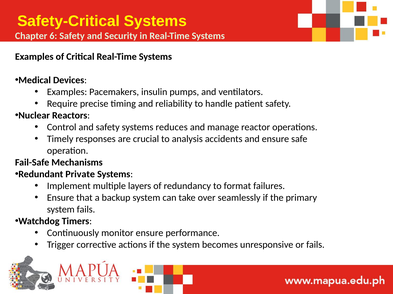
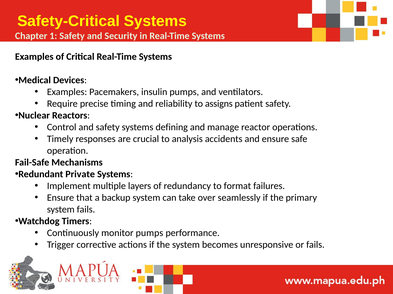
6: 6 -> 1
handle: handle -> assigns
reduces: reduces -> defining
monitor ensure: ensure -> pumps
